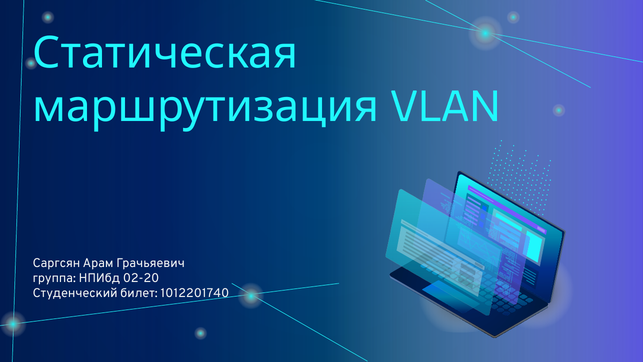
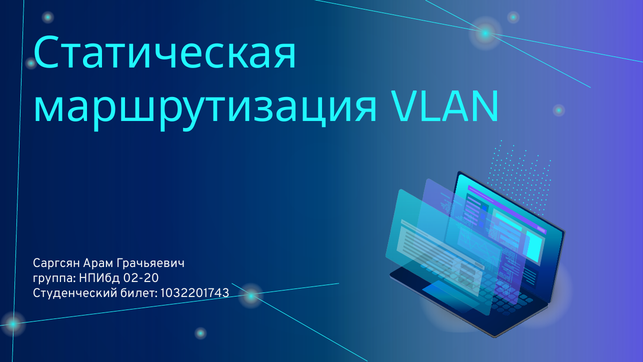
1012201740: 1012201740 -> 1032201743
